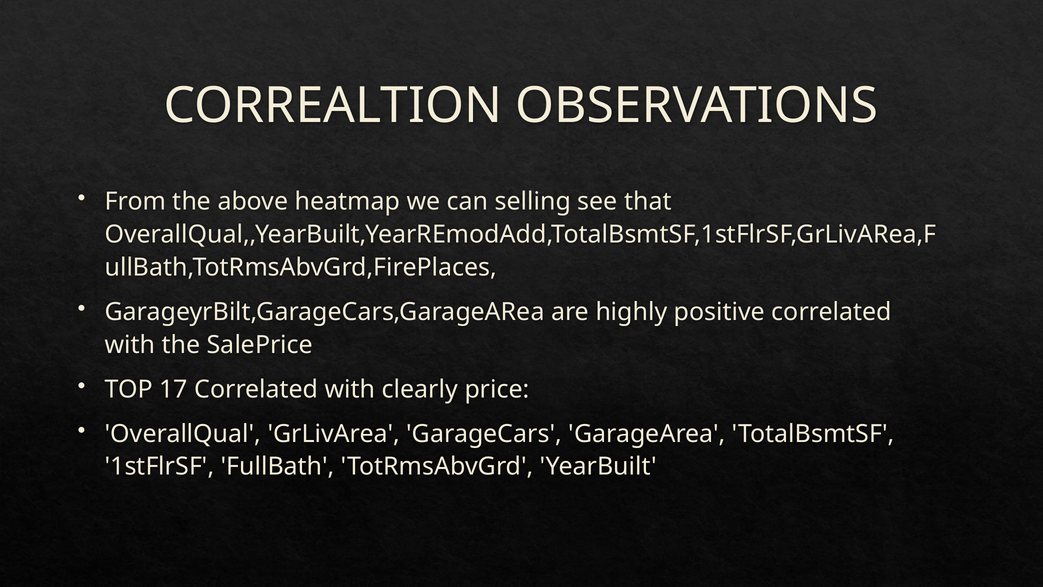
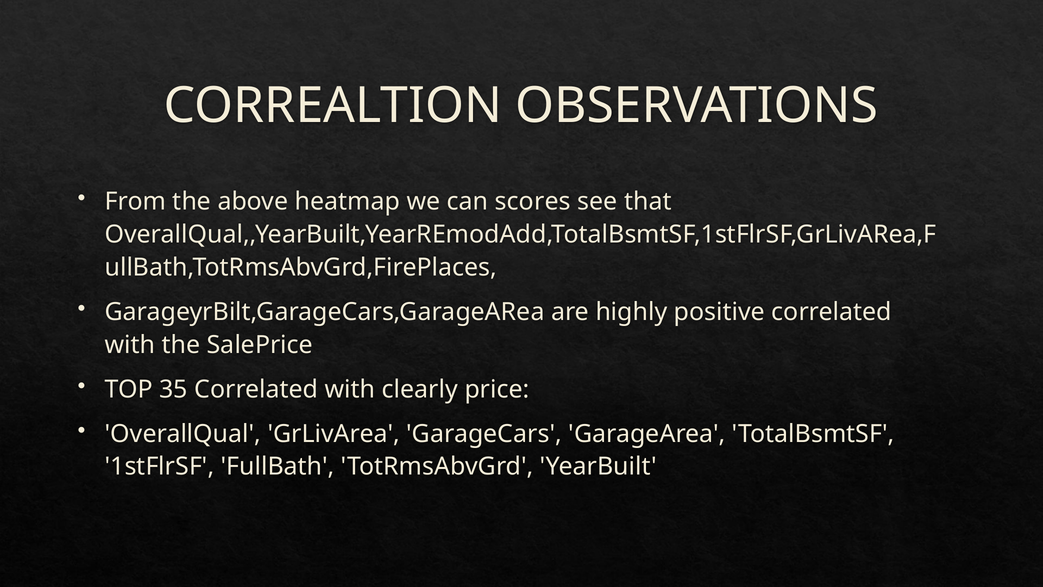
selling: selling -> scores
17: 17 -> 35
